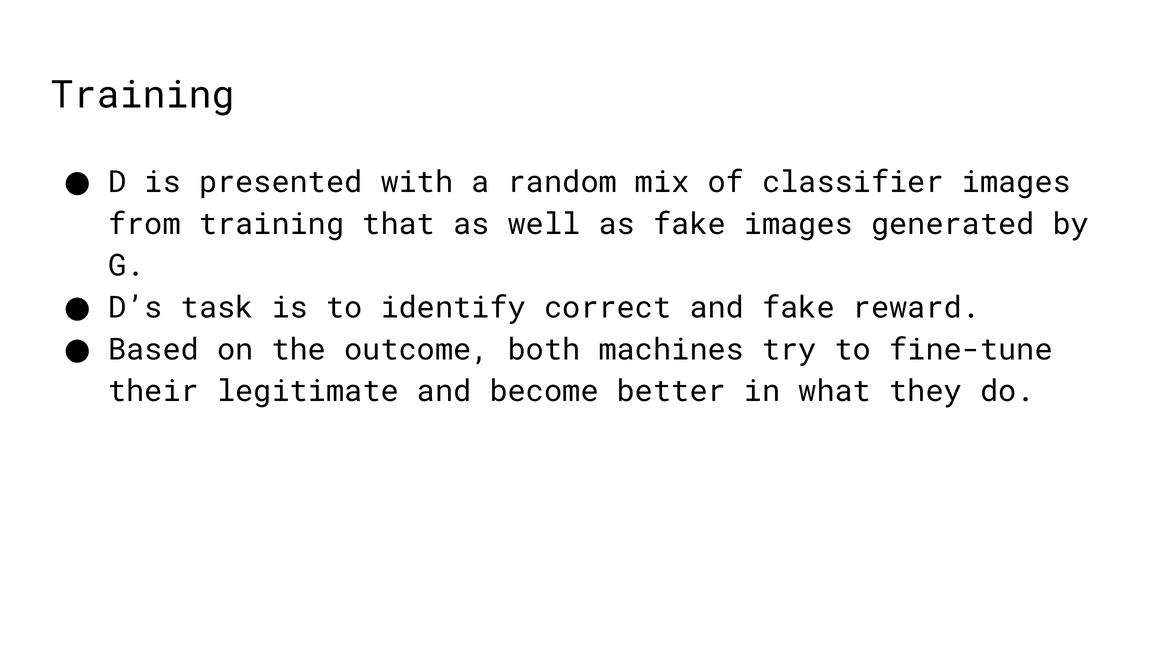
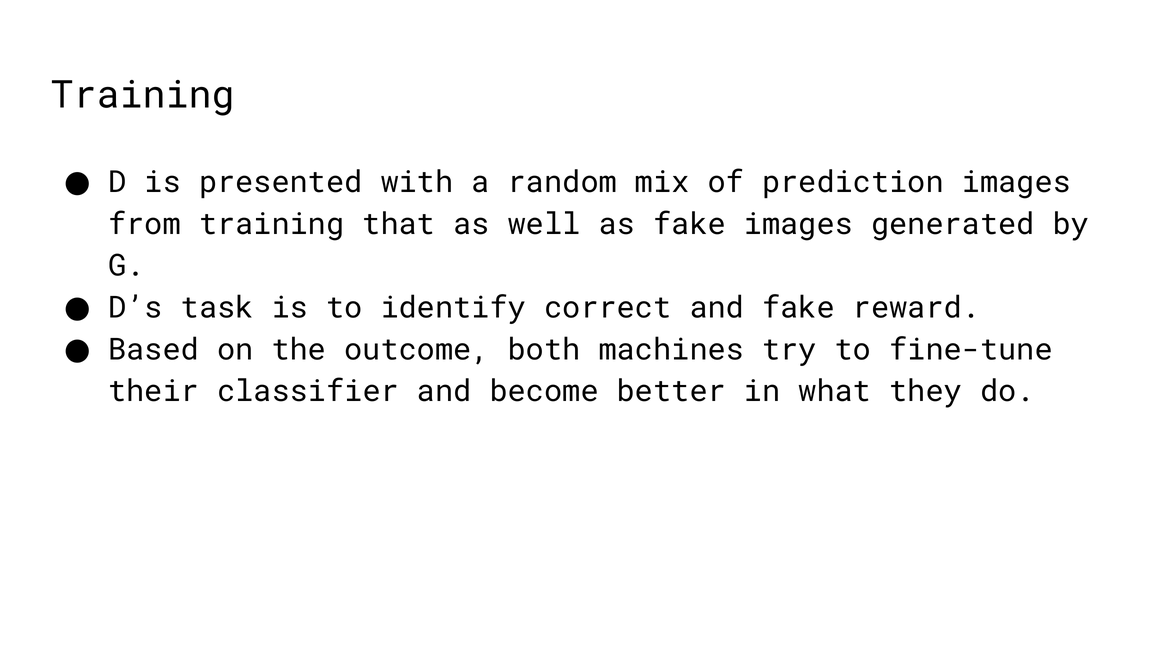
classifier: classifier -> prediction
legitimate: legitimate -> classifier
